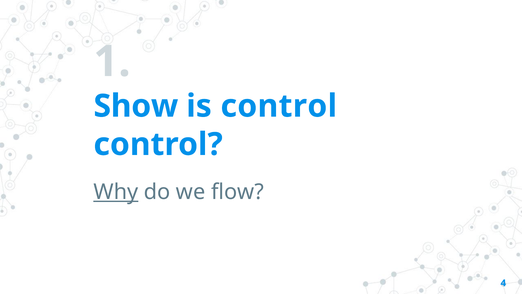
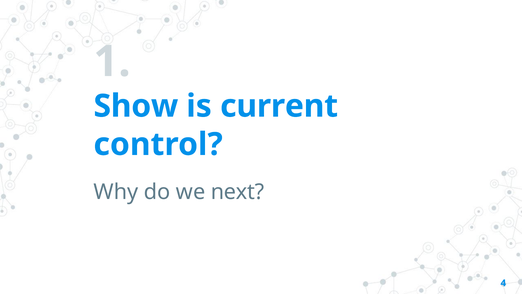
is control: control -> current
Why underline: present -> none
flow: flow -> next
